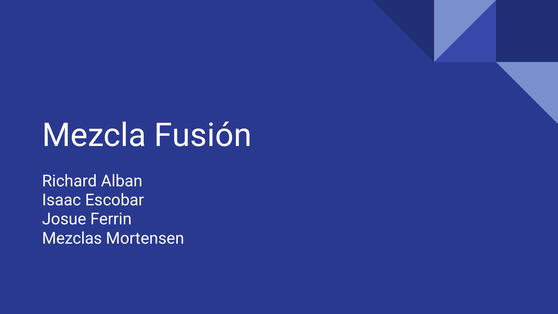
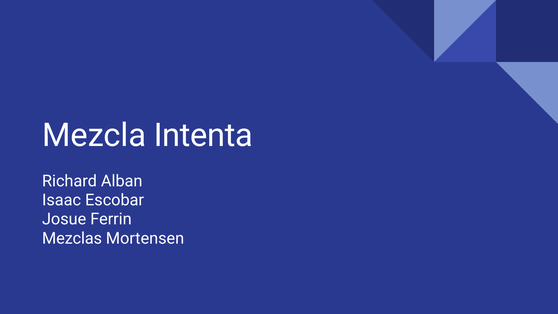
Fusión: Fusión -> Intenta
